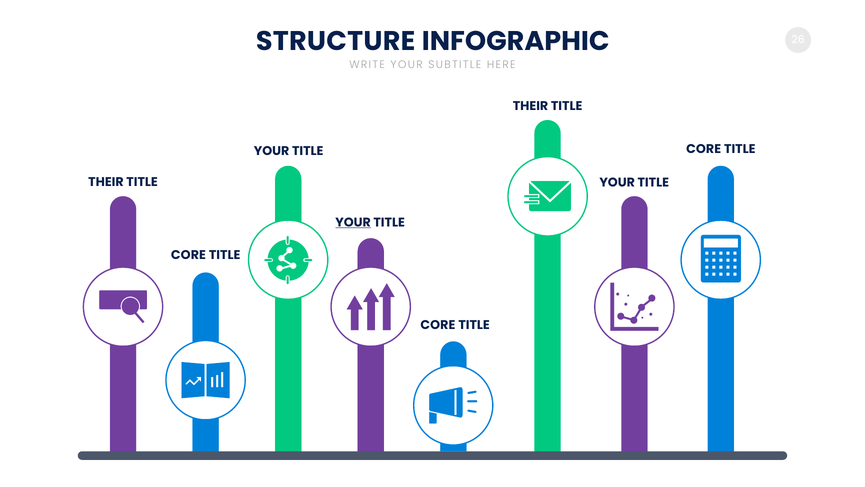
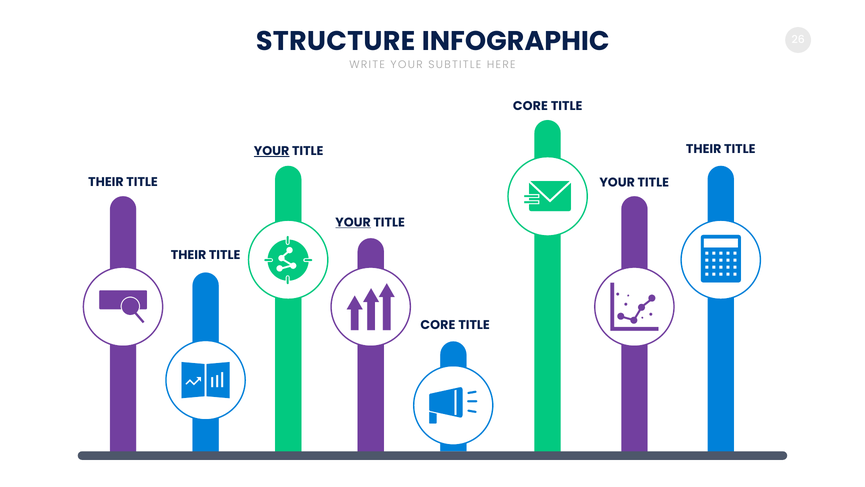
THEIR at (531, 106): THEIR -> CORE
CORE at (704, 149): CORE -> THEIR
YOUR at (272, 151) underline: none -> present
CORE at (188, 255): CORE -> THEIR
